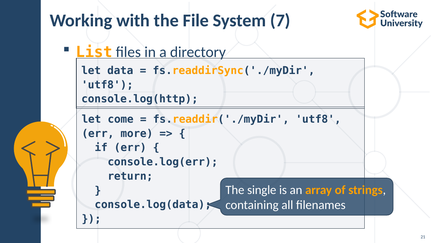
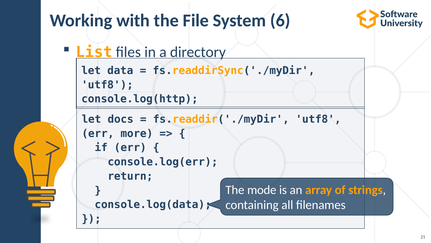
7: 7 -> 6
come: come -> docs
single: single -> mode
